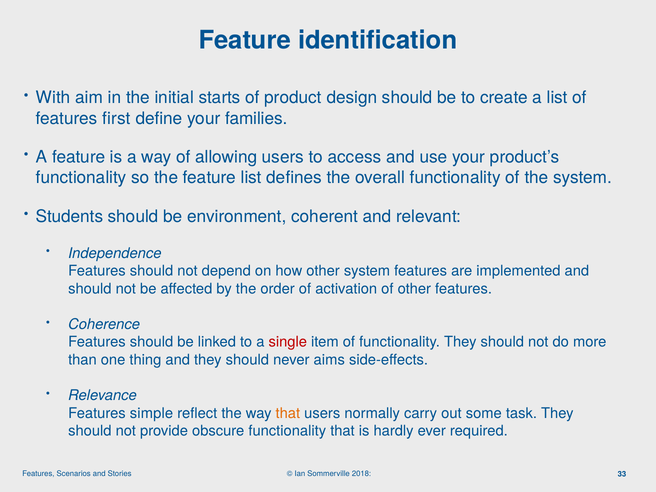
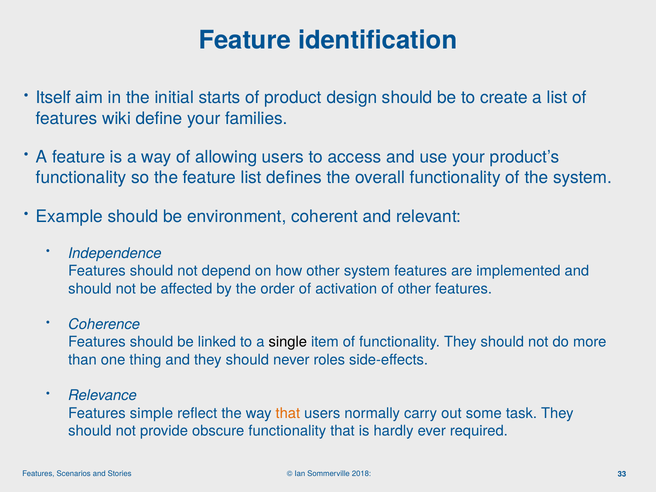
With: With -> Itself
first: first -> wiki
Students: Students -> Example
single colour: red -> black
aims: aims -> roles
